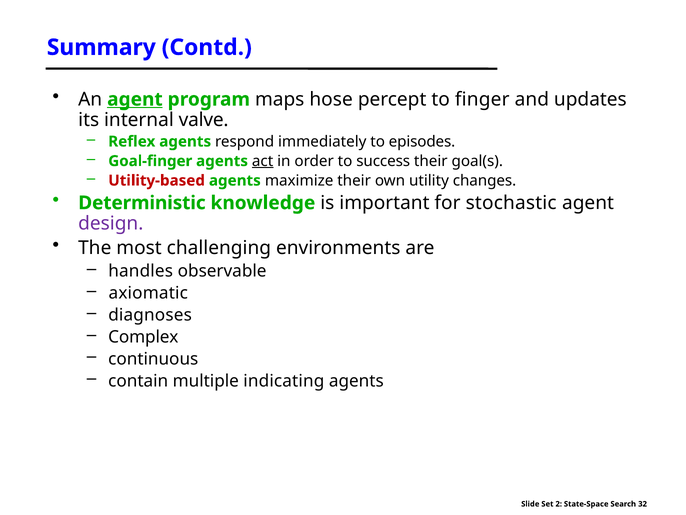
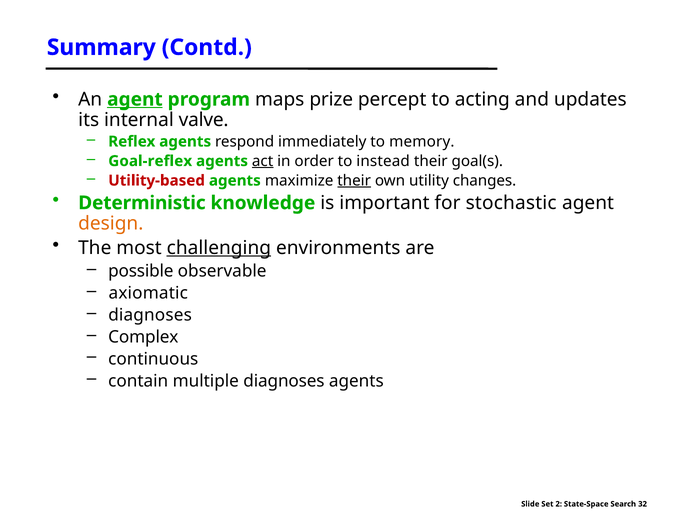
hose: hose -> prize
finger: finger -> acting
episodes: episodes -> memory
Goal-finger: Goal-finger -> Goal-reflex
success: success -> instead
their at (354, 180) underline: none -> present
design colour: purple -> orange
challenging underline: none -> present
handles: handles -> possible
multiple indicating: indicating -> diagnoses
